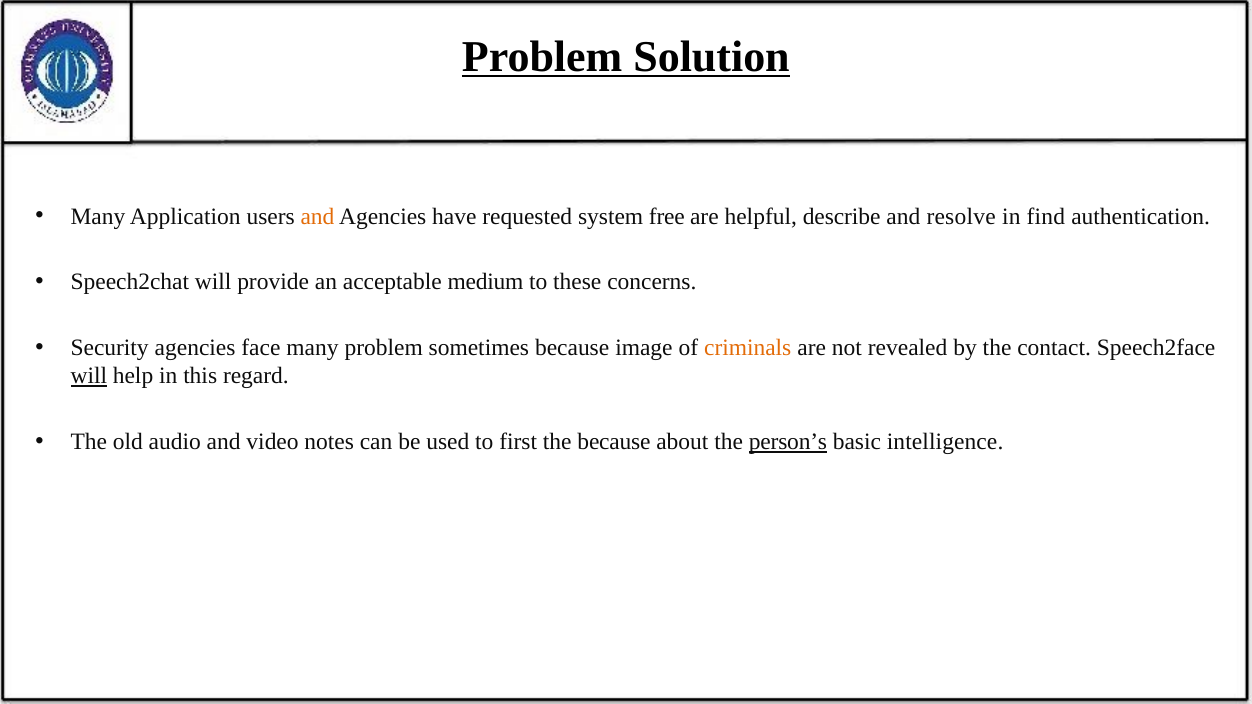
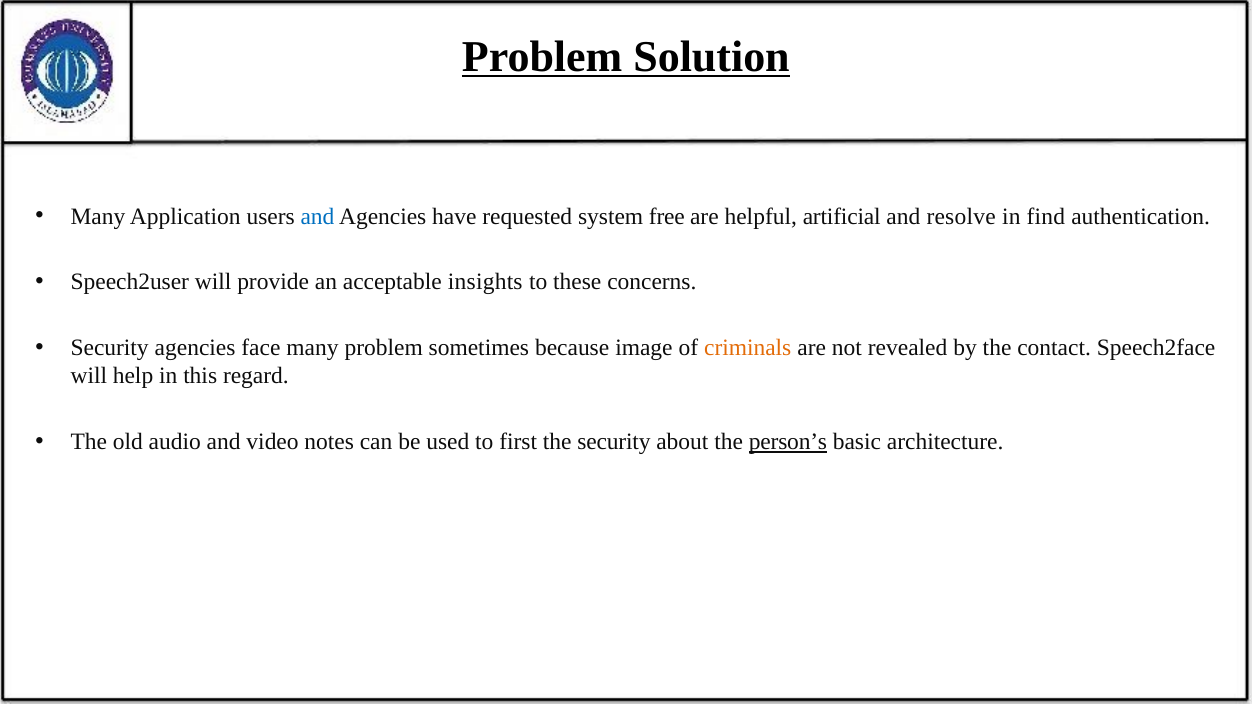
and at (317, 217) colour: orange -> blue
describe: describe -> artificial
Speech2chat: Speech2chat -> Speech2user
medium: medium -> insights
will at (89, 376) underline: present -> none
the because: because -> security
intelligence: intelligence -> architecture
